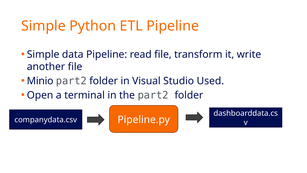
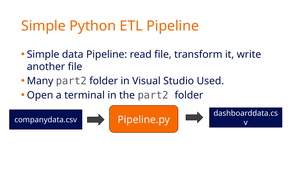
Minio: Minio -> Many
